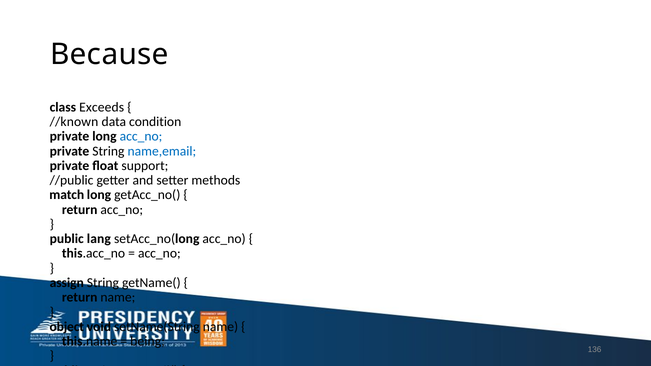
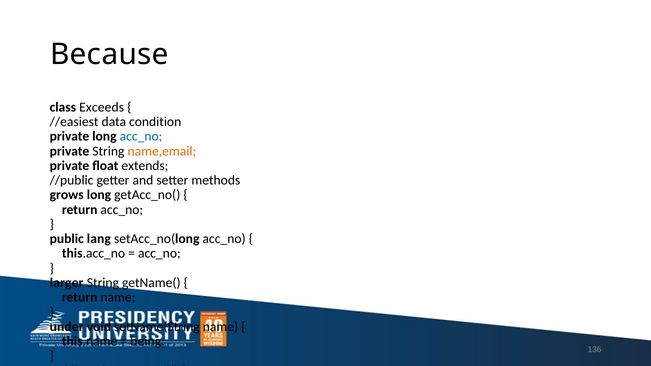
//known: //known -> //easiest
name,email colour: blue -> orange
support: support -> extends
match: match -> grows
assign: assign -> larger
object: object -> under
